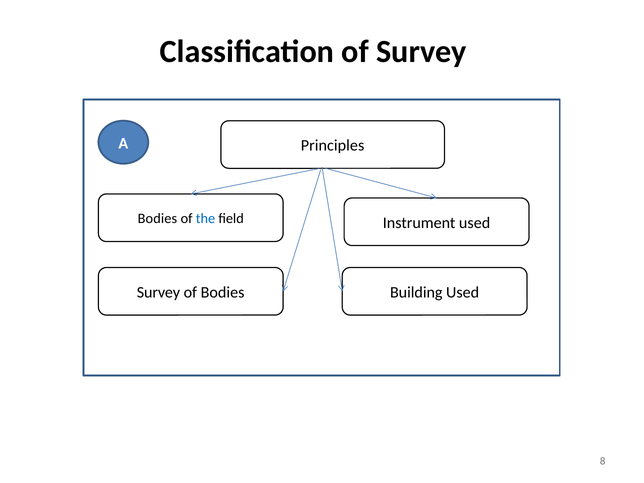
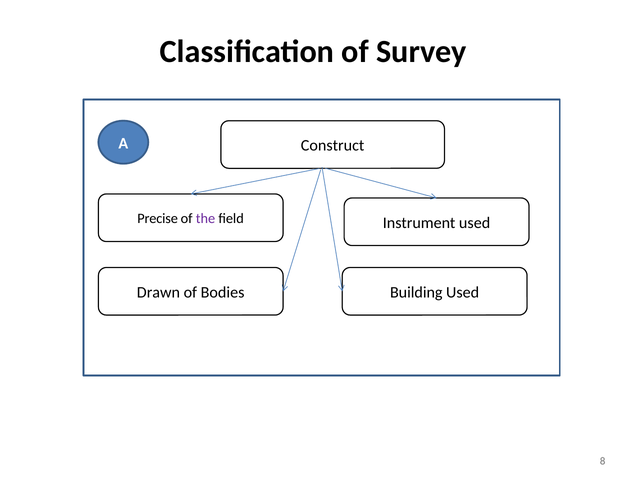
Principles: Principles -> Construct
Bodies at (157, 219): Bodies -> Precise
the colour: blue -> purple
Survey at (158, 292): Survey -> Drawn
